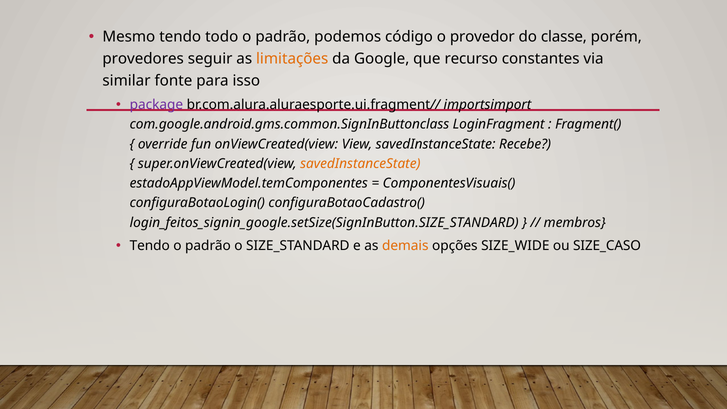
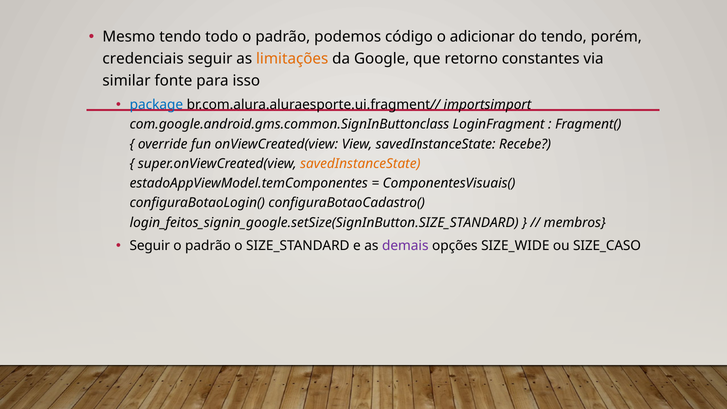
provedor: provedor -> adicionar
do classe: classe -> tendo
provedores: provedores -> credenciais
recurso: recurso -> retorno
package colour: purple -> blue
Tendo at (150, 246): Tendo -> Seguir
demais colour: orange -> purple
